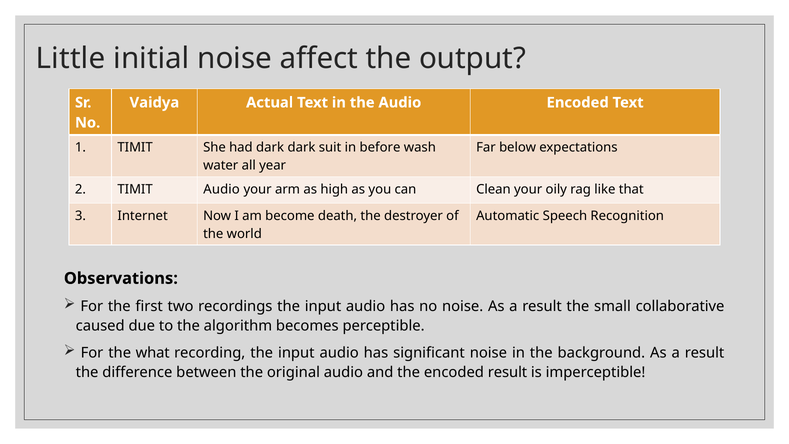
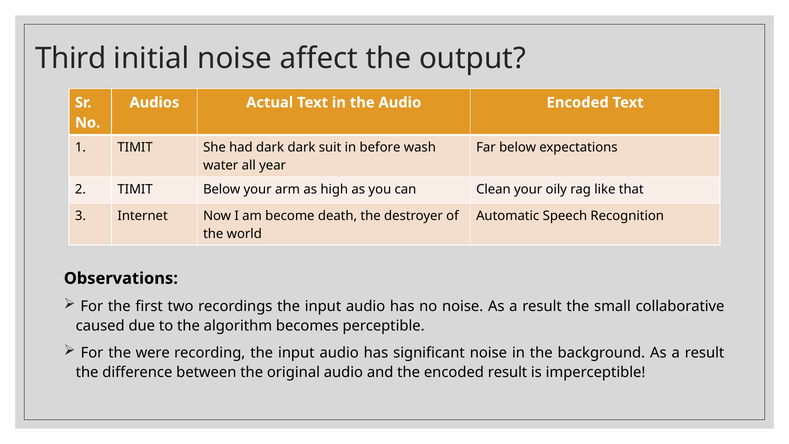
Little: Little -> Third
Vaidya: Vaidya -> Audios
TIMIT Audio: Audio -> Below
what: what -> were
